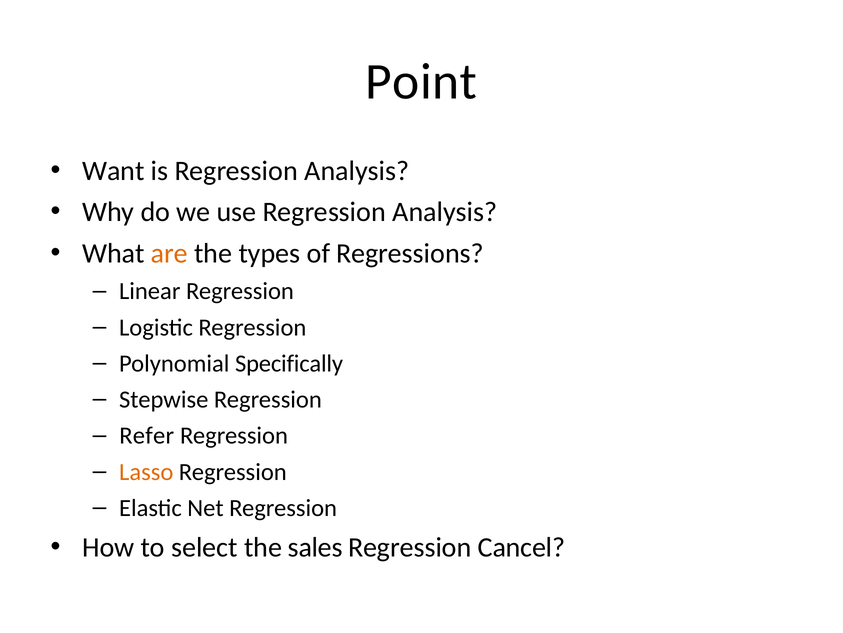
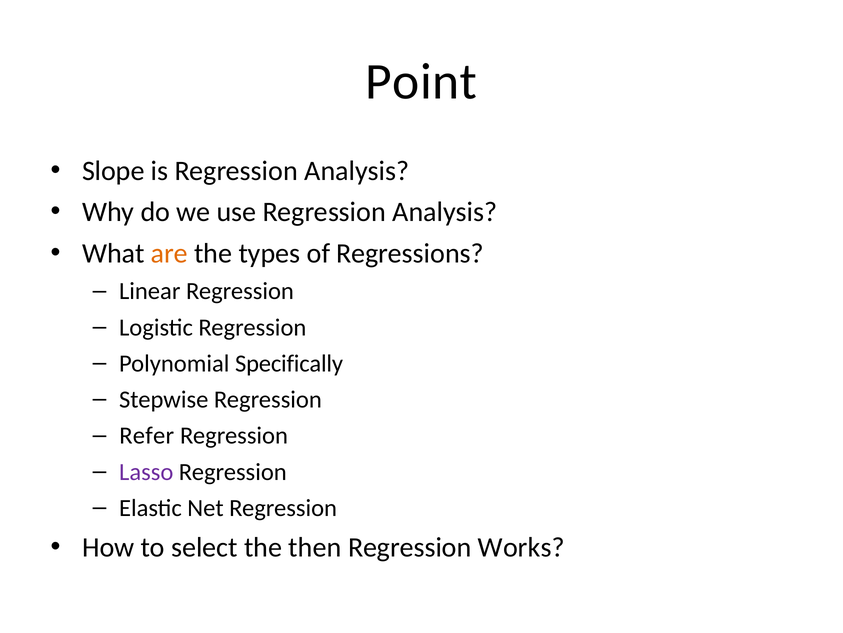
Want: Want -> Slope
Lasso colour: orange -> purple
sales: sales -> then
Cancel: Cancel -> Works
